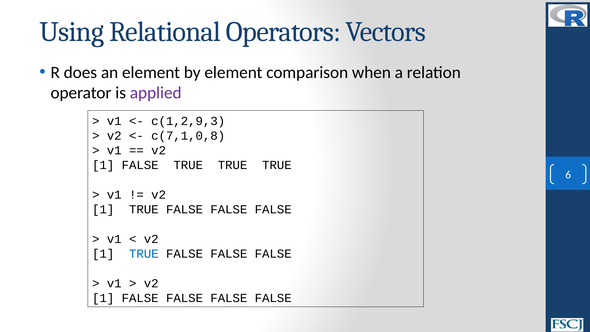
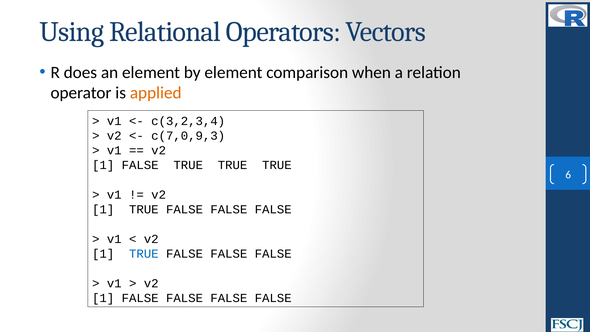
applied colour: purple -> orange
c(1,2,9,3: c(1,2,9,3 -> c(3,2,3,4
c(7,1,0,8: c(7,1,0,8 -> c(7,0,9,3
